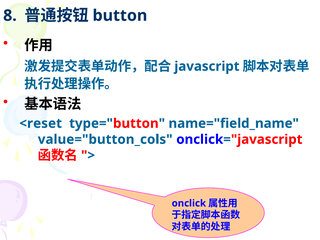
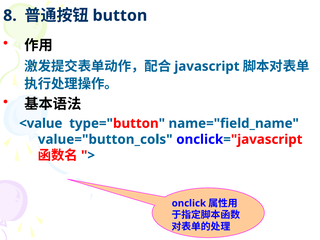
<reset: <reset -> <value
